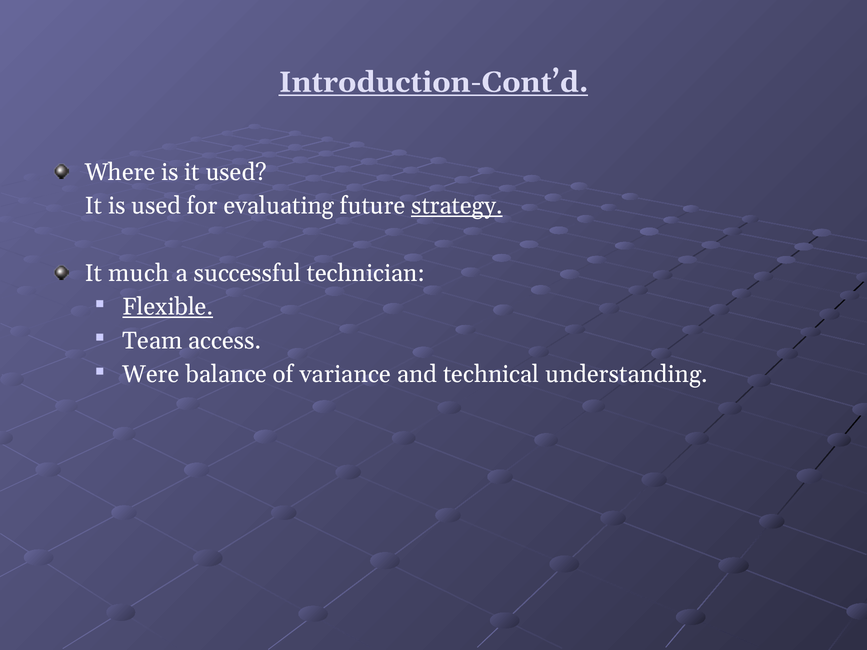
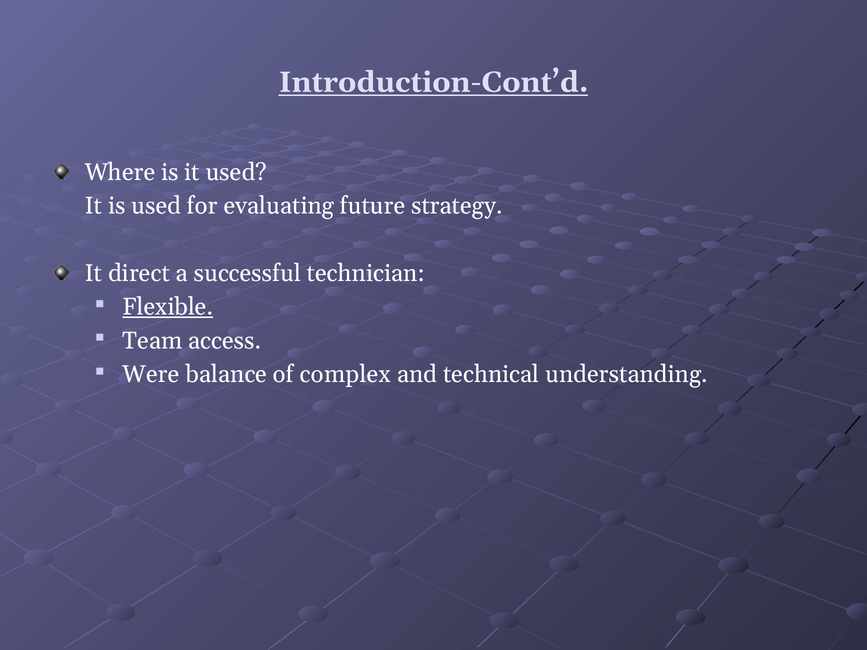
strategy underline: present -> none
much: much -> direct
variance: variance -> complex
